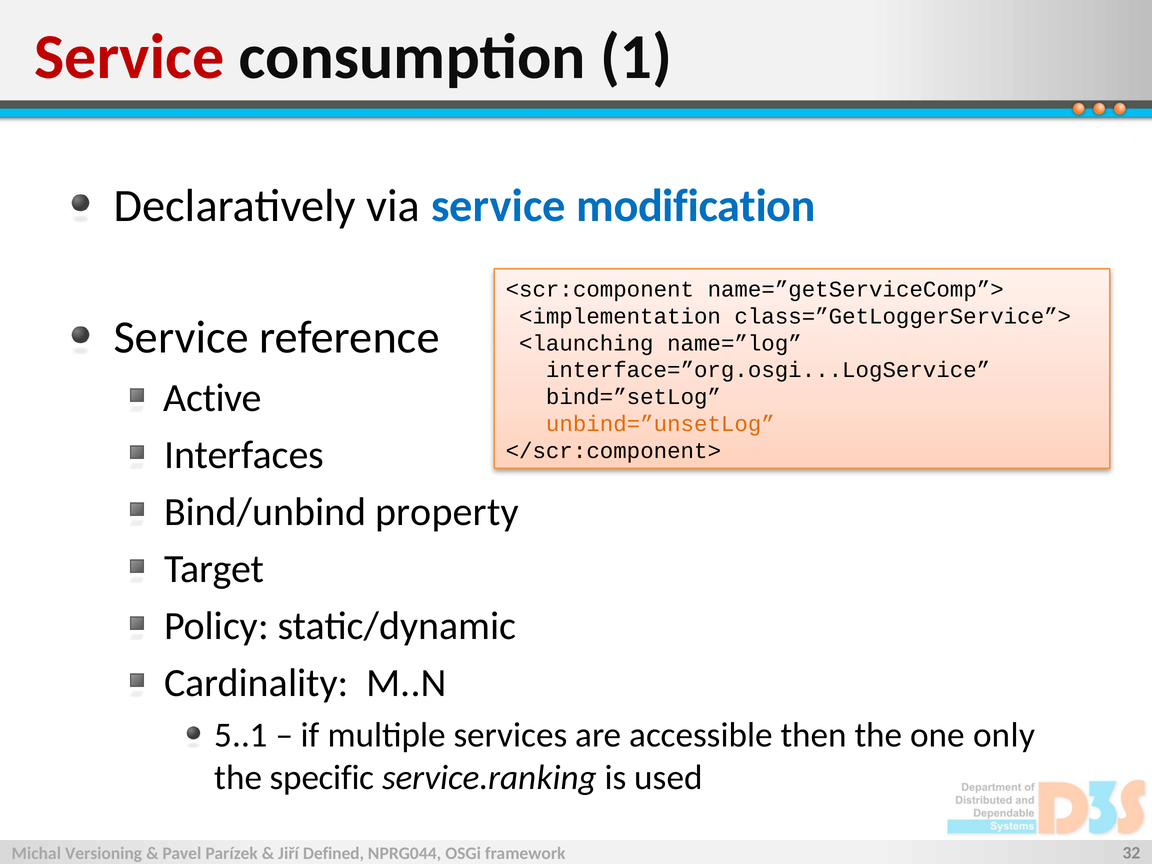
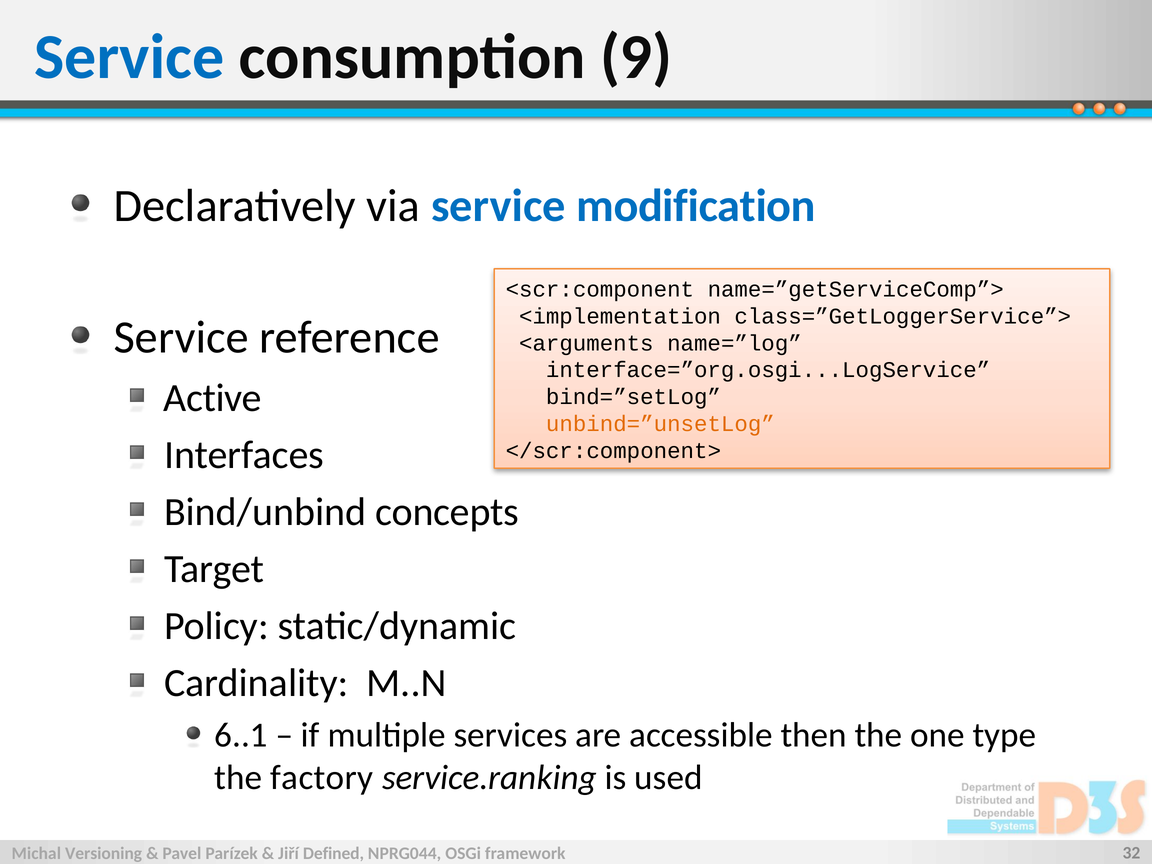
Service at (129, 57) colour: red -> blue
1: 1 -> 9
<launching: <launching -> <arguments
property: property -> concepts
5..1: 5..1 -> 6..1
only: only -> type
specific: specific -> factory
